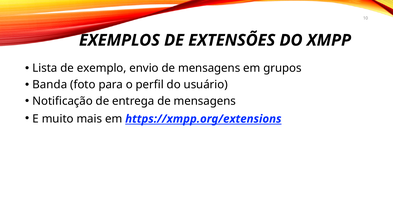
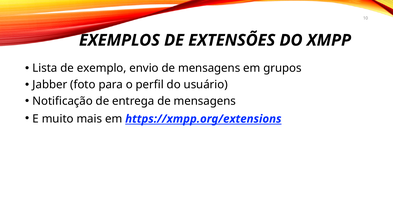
Banda: Banda -> Jabber
